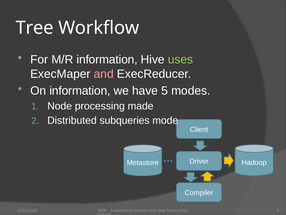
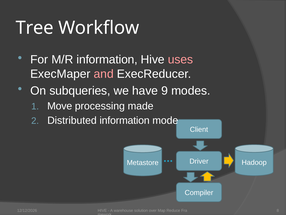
uses colour: light green -> pink
On information: information -> subqueries
5: 5 -> 9
Node: Node -> Move
Distributed subqueries: subqueries -> information
